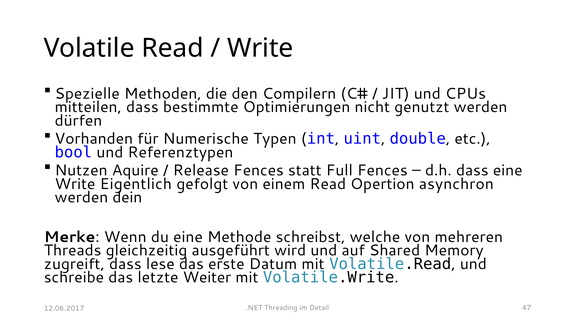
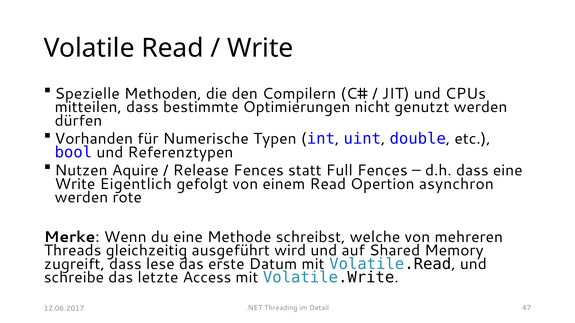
dein: dein -> rote
Weiter: Weiter -> Access
